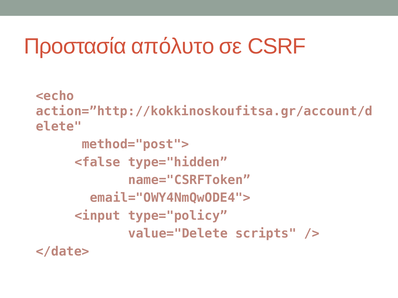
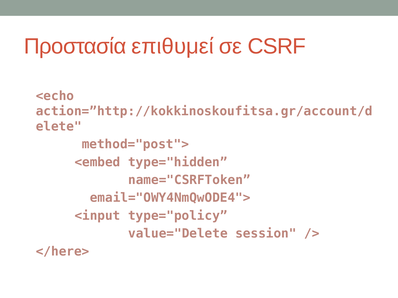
απόλυτο: απόλυτο -> επιθυμεί
<false: <false -> <embed
scripts: scripts -> session
</date>: </date> -> </here>
